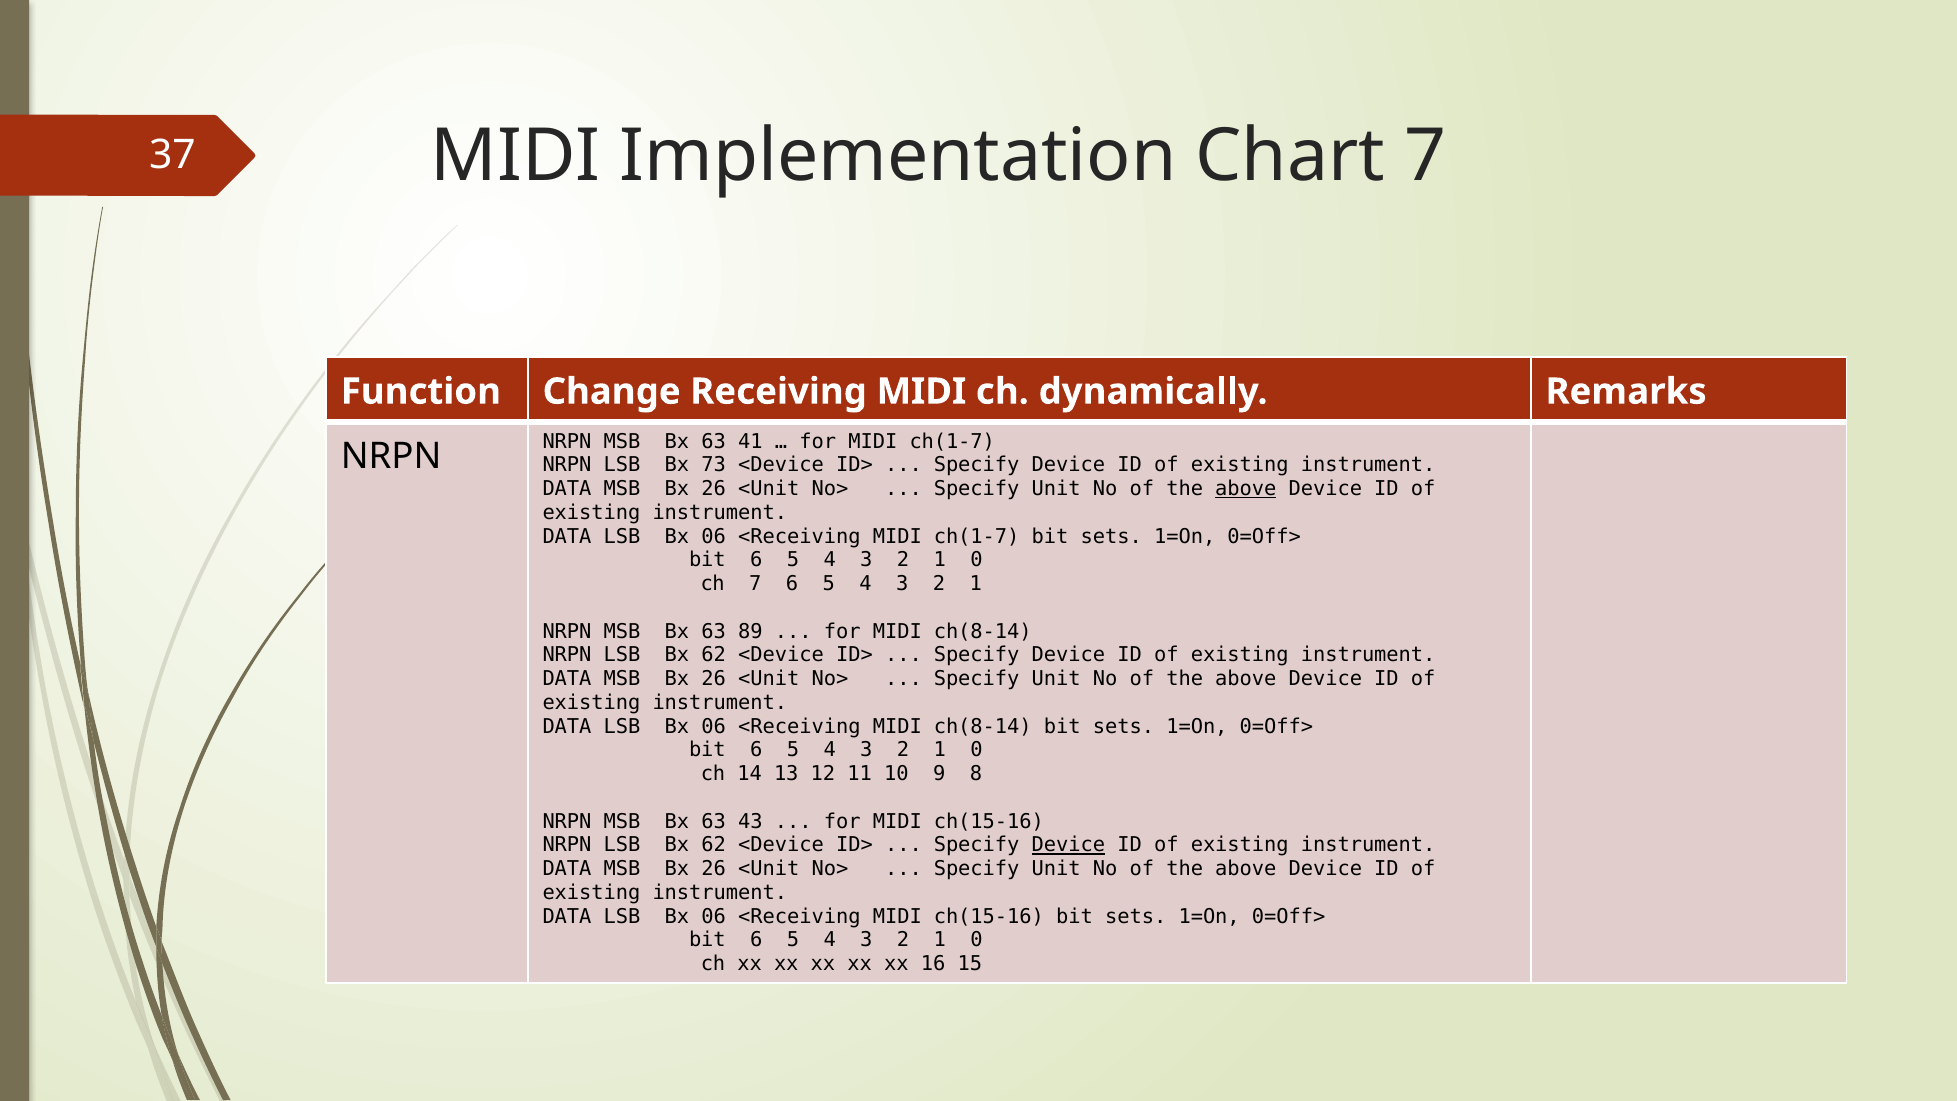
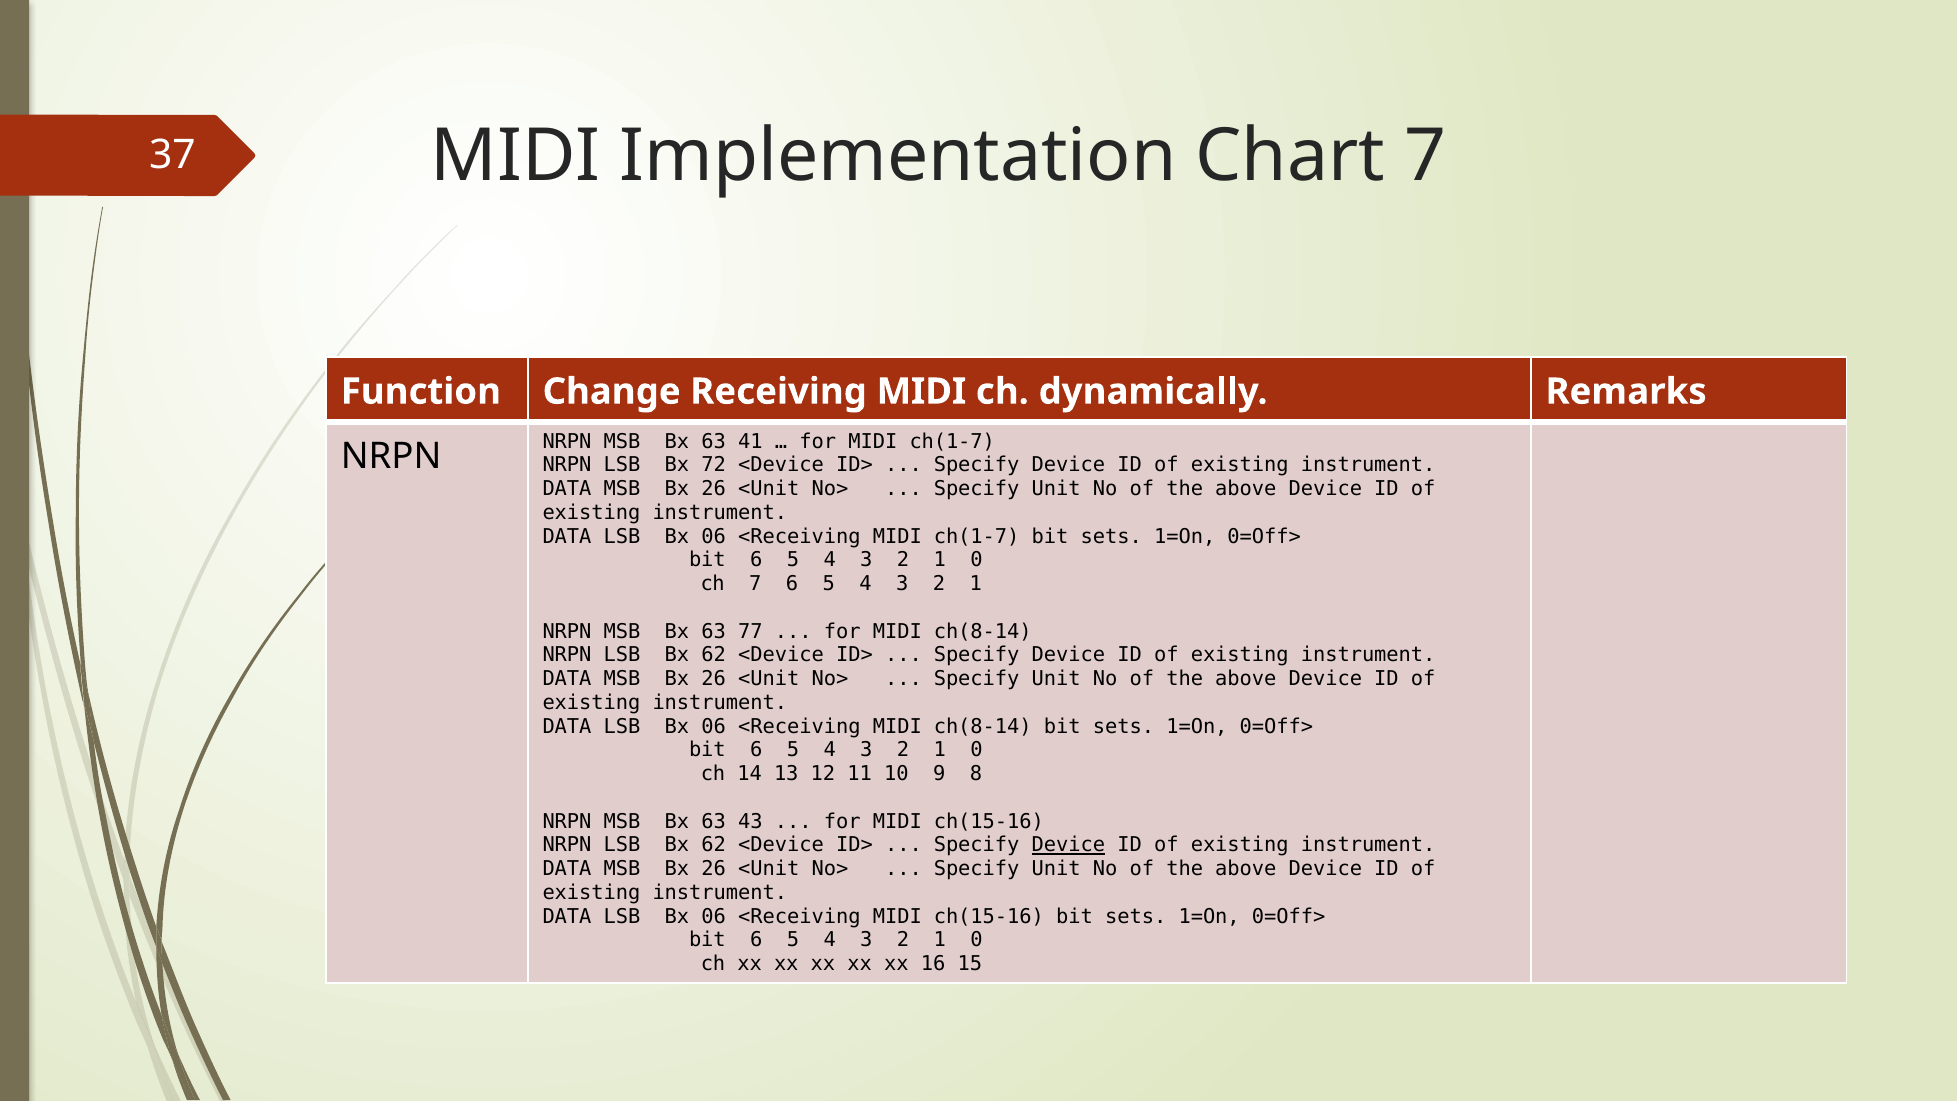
73: 73 -> 72
above at (1246, 489) underline: present -> none
89: 89 -> 77
